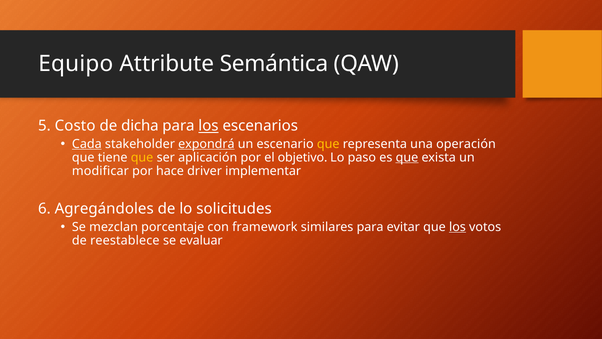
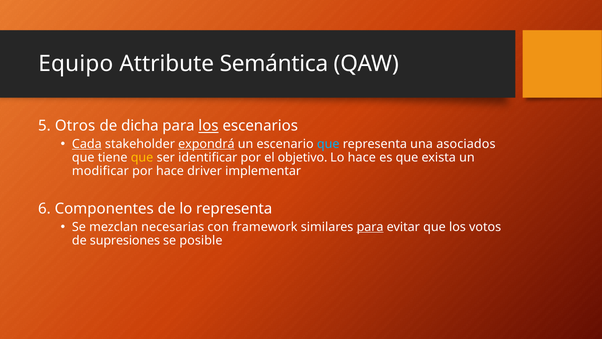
Costo: Costo -> Otros
que at (328, 144) colour: yellow -> light blue
operación: operación -> asociados
aplicación: aplicación -> identificar
Lo paso: paso -> hace
que at (407, 157) underline: present -> none
Agregándoles: Agregándoles -> Componentes
lo solicitudes: solicitudes -> representa
porcentaje: porcentaje -> necesarias
para at (370, 227) underline: none -> present
los at (457, 227) underline: present -> none
reestablece: reestablece -> supresiones
evaluar: evaluar -> posible
